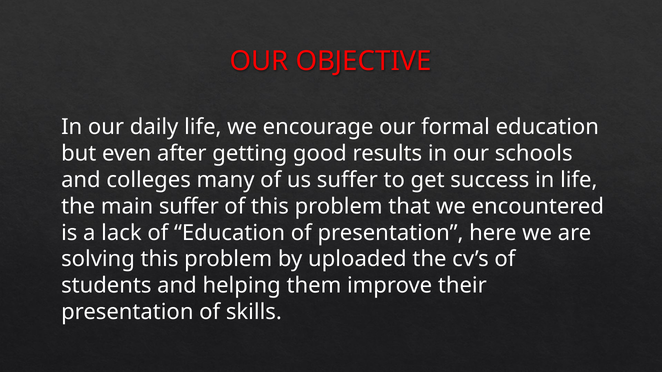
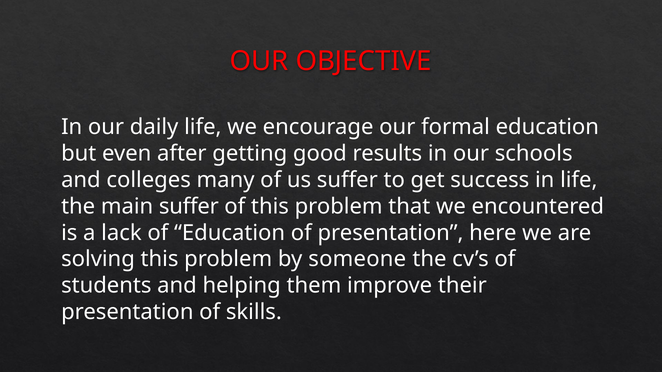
uploaded: uploaded -> someone
